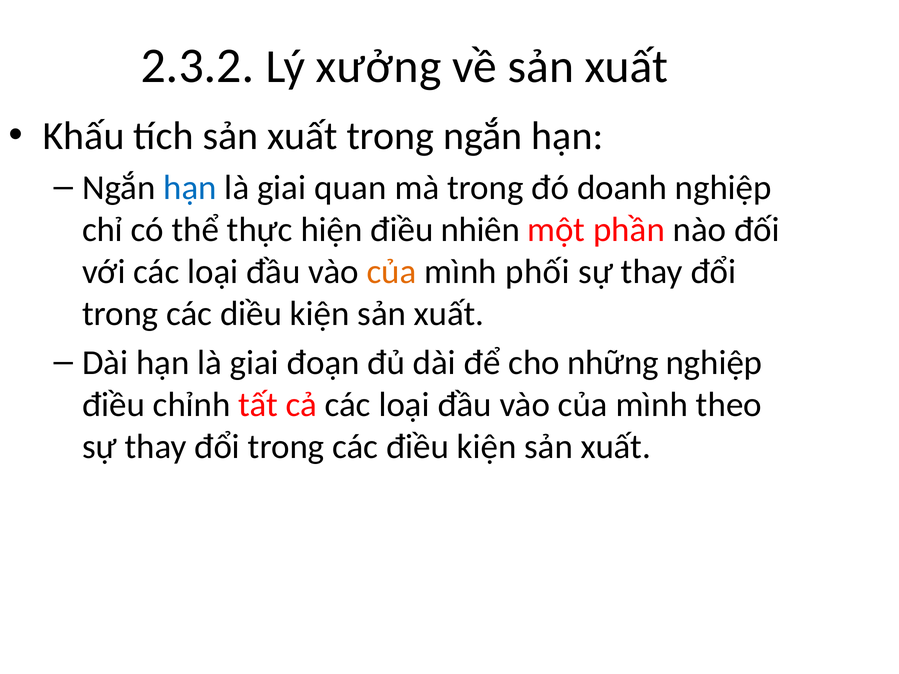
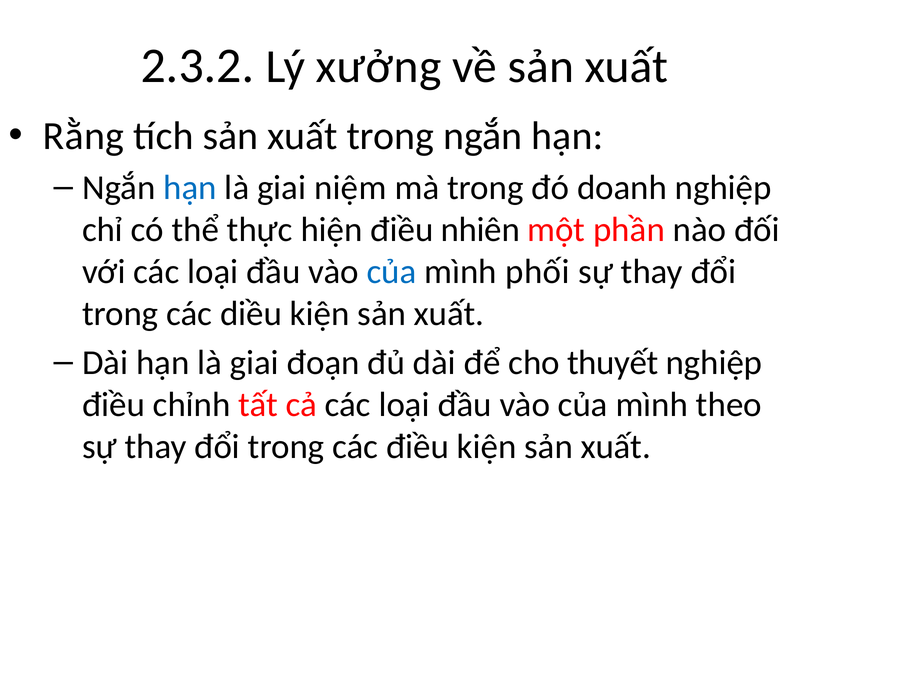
Khấu: Khấu -> Rằng
quan: quan -> niệm
của at (392, 272) colour: orange -> blue
những: những -> thuyết
